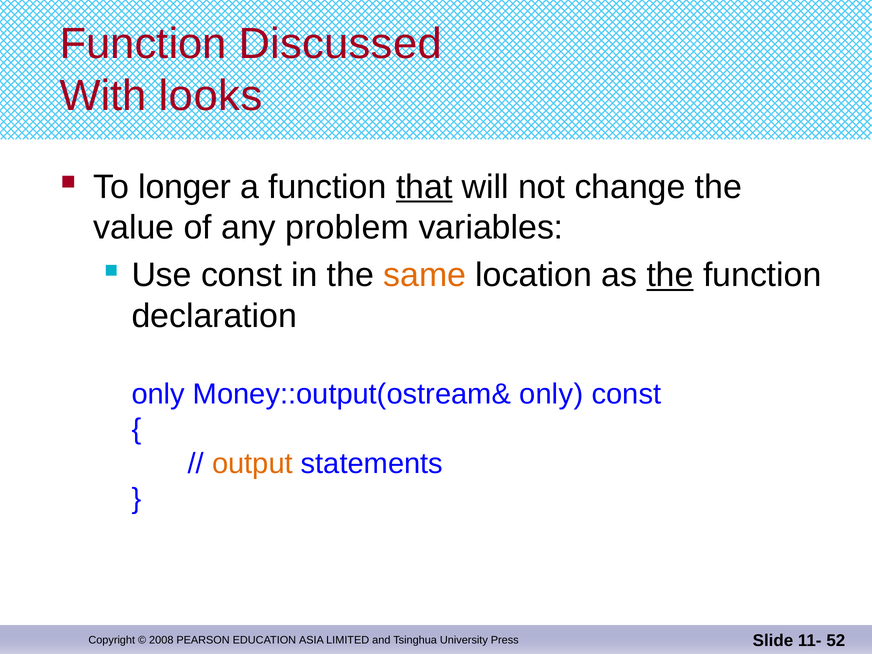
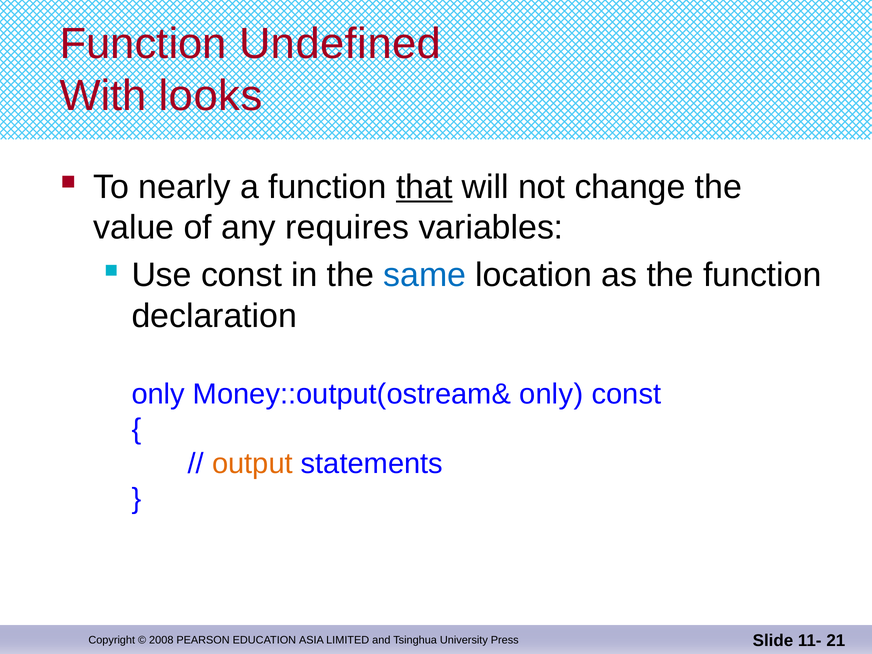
Discussed: Discussed -> Undefined
longer: longer -> nearly
problem: problem -> requires
same colour: orange -> blue
the at (670, 275) underline: present -> none
52: 52 -> 21
